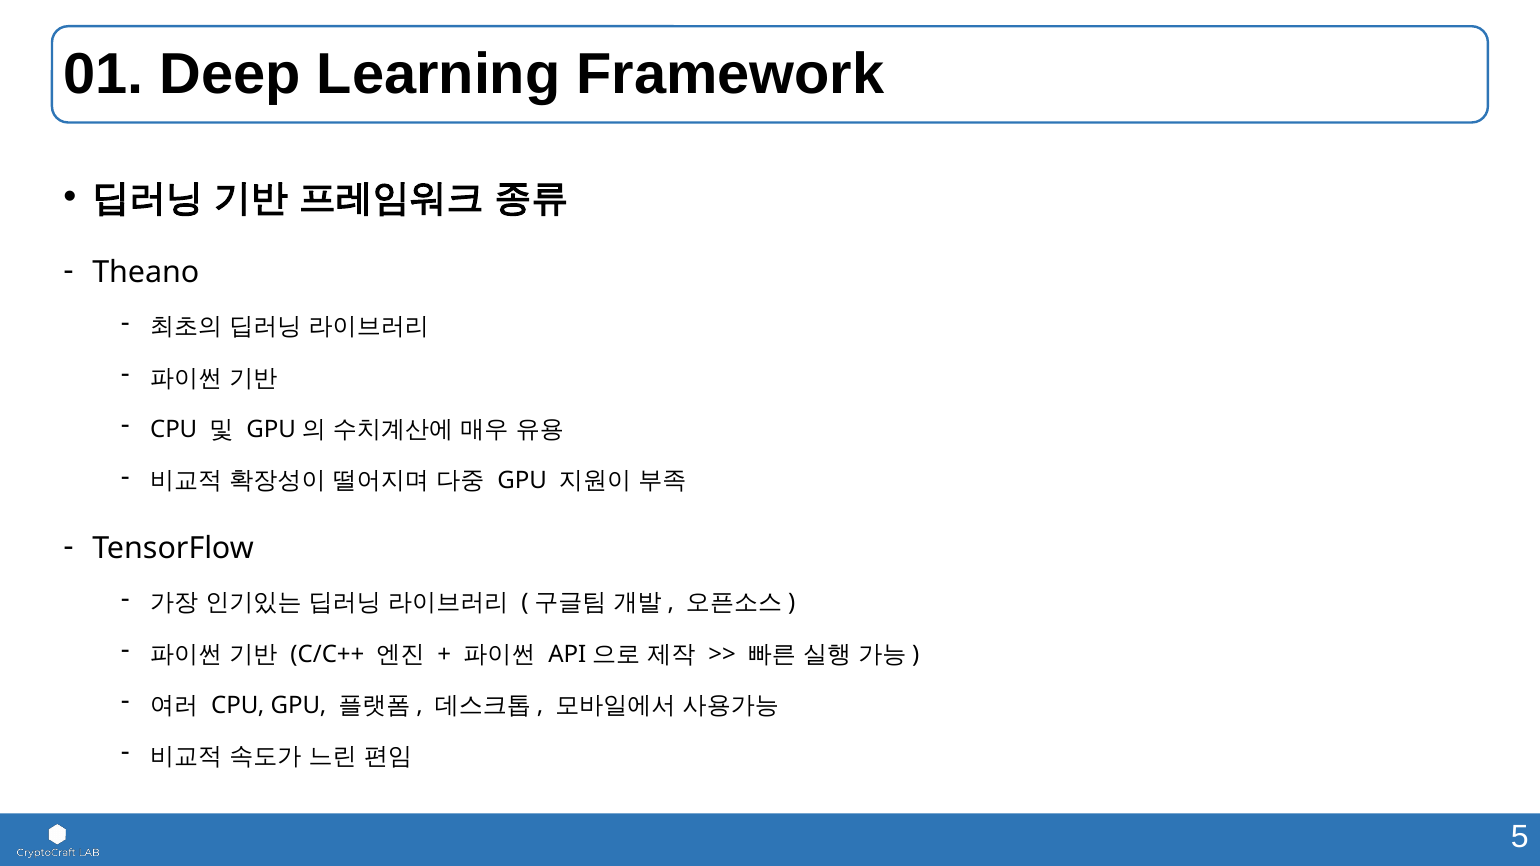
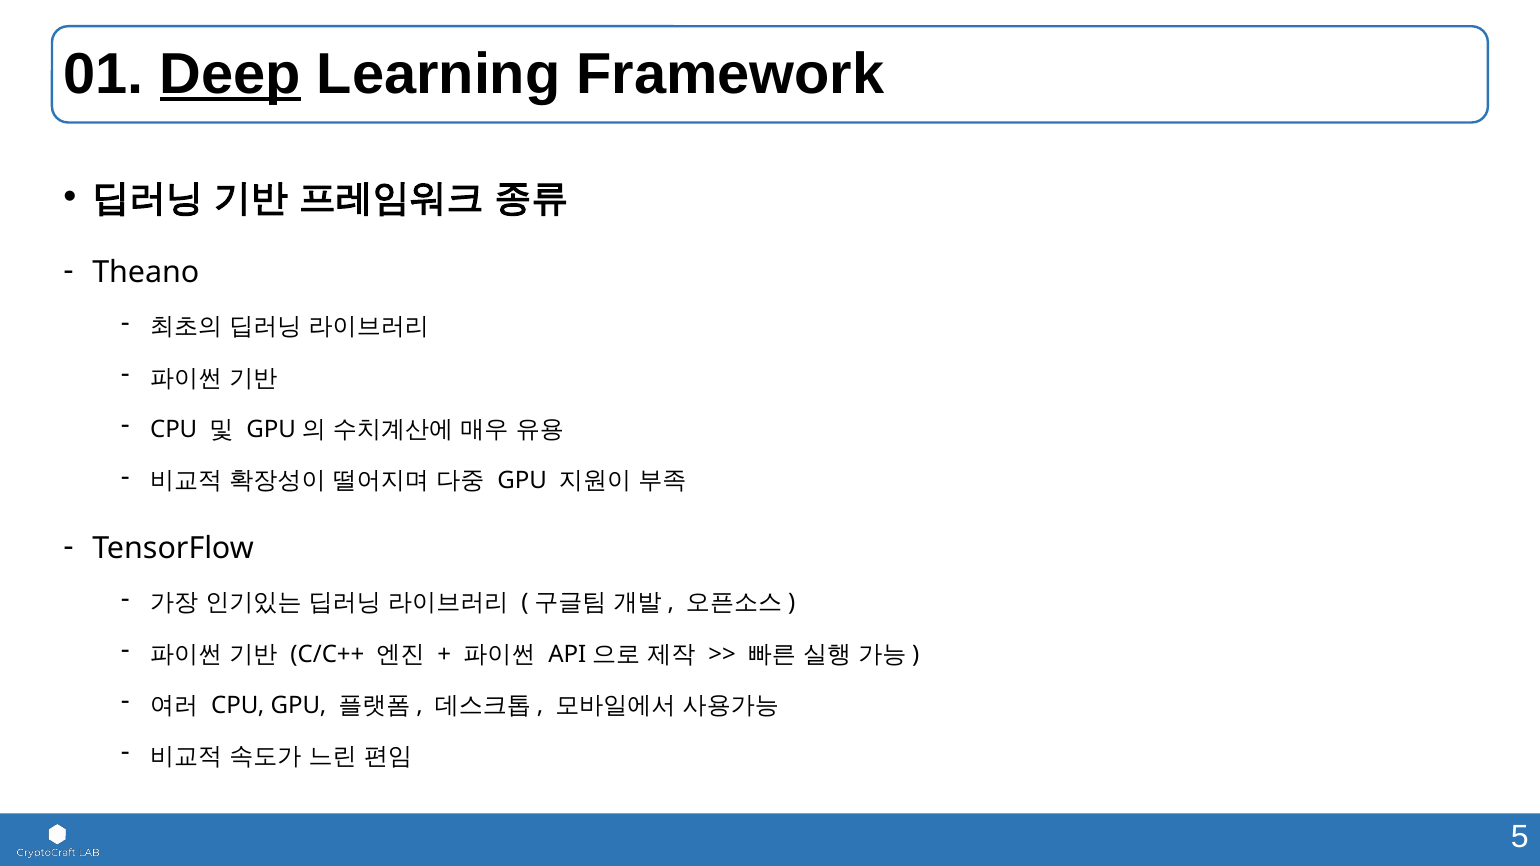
Deep underline: none -> present
